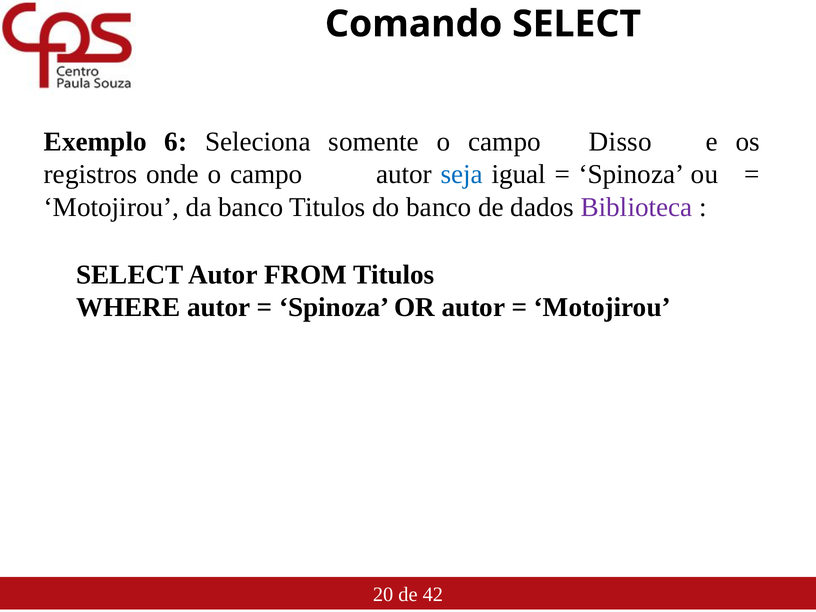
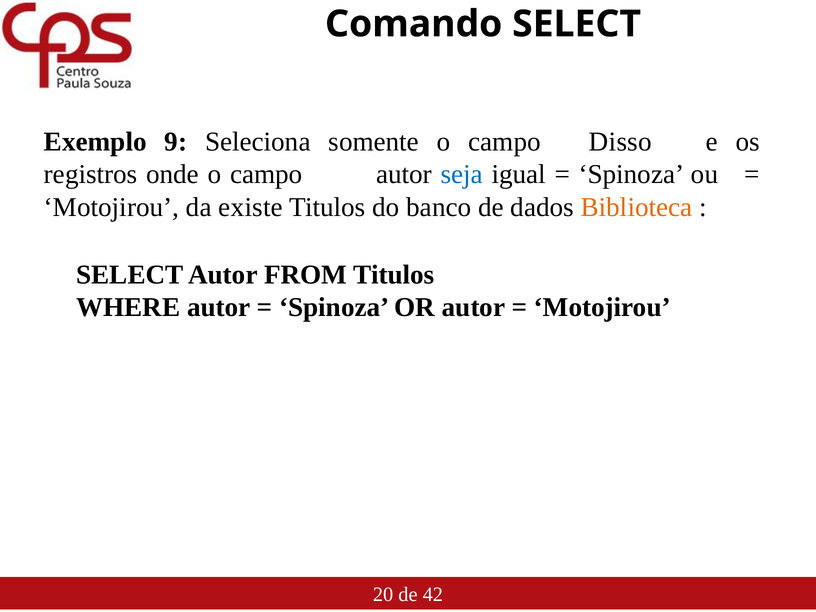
6: 6 -> 9
da banco: banco -> existe
Biblioteca colour: purple -> orange
